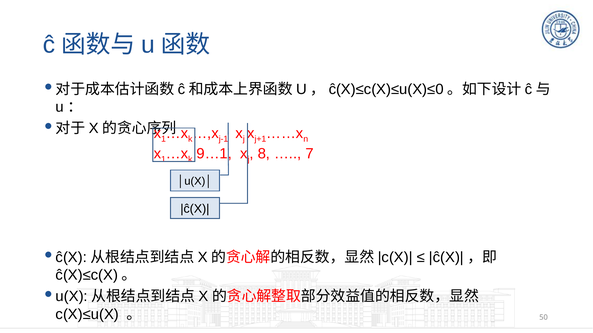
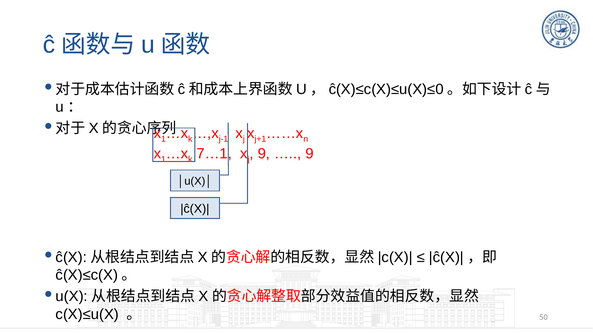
9…1: 9…1 -> 7…1
8 at (264, 154): 8 -> 9
7 at (309, 154): 7 -> 9
